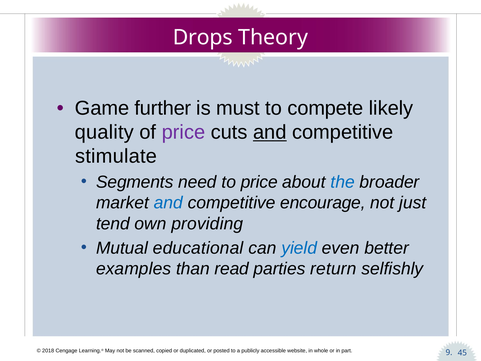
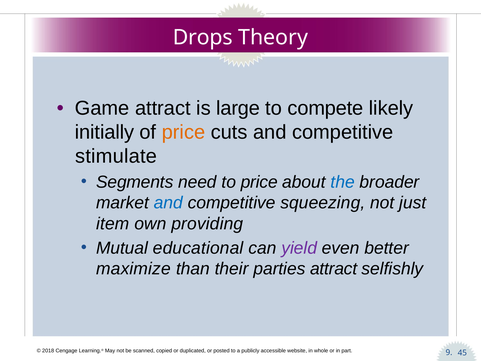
Game further: further -> attract
must: must -> large
quality: quality -> initially
price at (183, 132) colour: purple -> orange
and at (270, 132) underline: present -> none
encourage: encourage -> squeezing
tend: tend -> item
yield colour: blue -> purple
examples: examples -> maximize
read: read -> their
parties return: return -> attract
